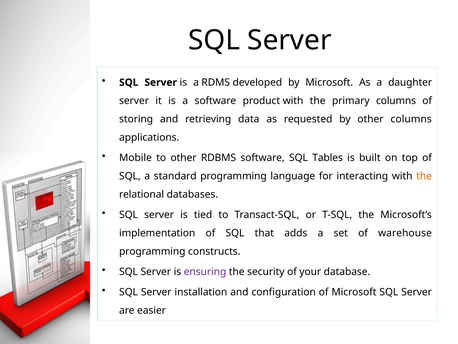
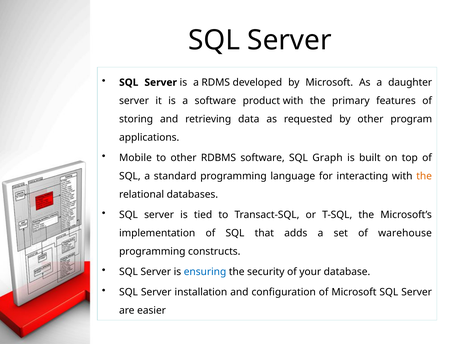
primary columns: columns -> features
other columns: columns -> program
Tables: Tables -> Graph
ensuring colour: purple -> blue
